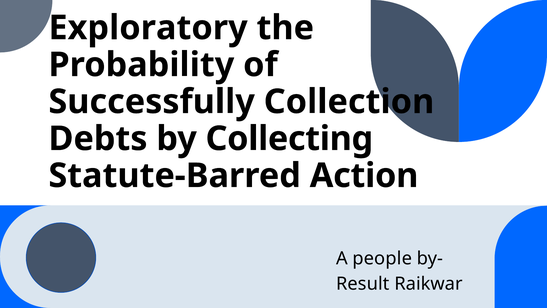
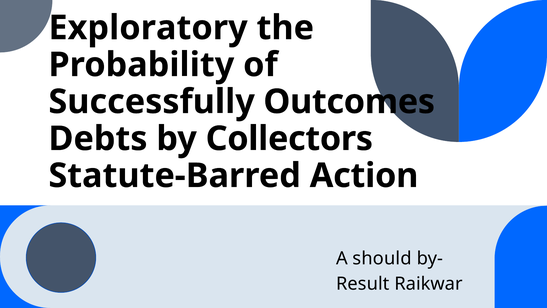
Collection: Collection -> Outcomes
Collecting: Collecting -> Collectors
people: people -> should
